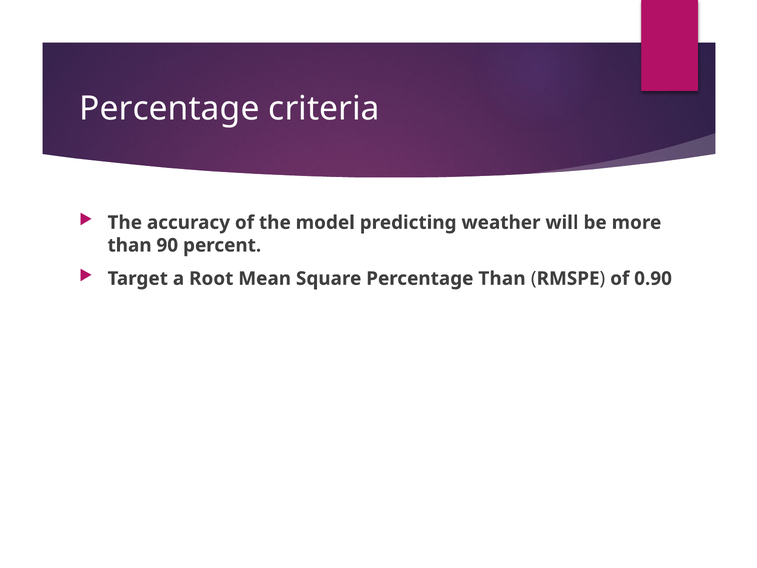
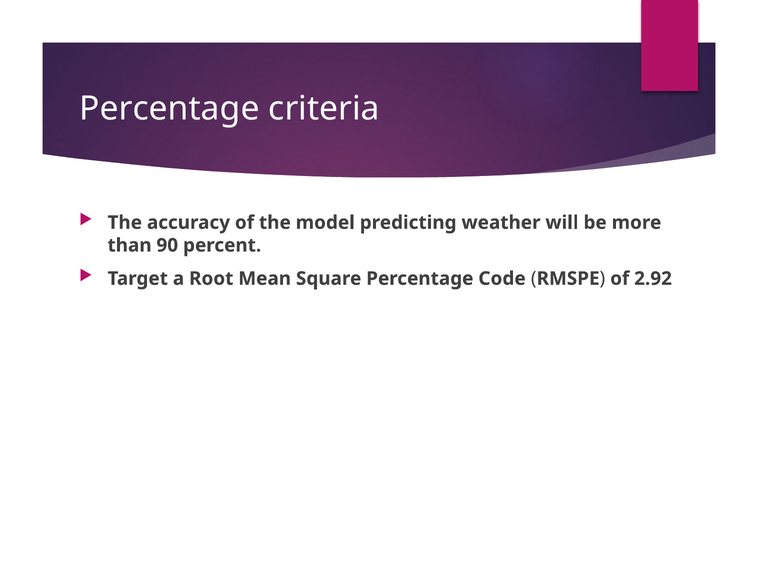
Percentage Than: Than -> Code
0.90: 0.90 -> 2.92
